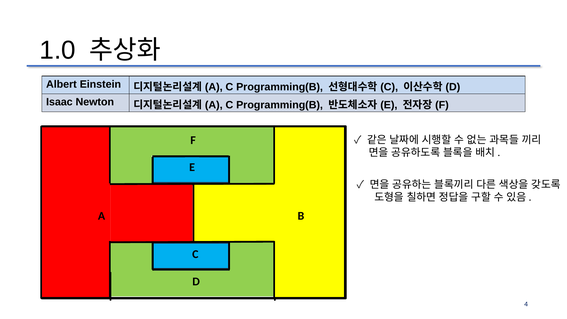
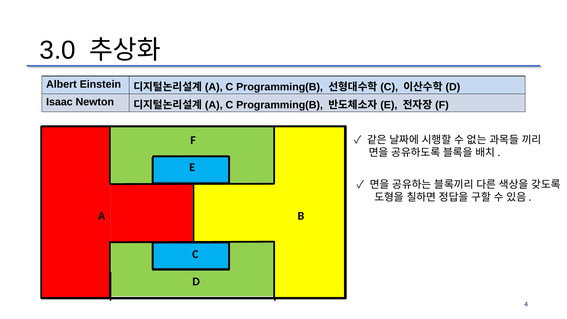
1.0: 1.0 -> 3.0
